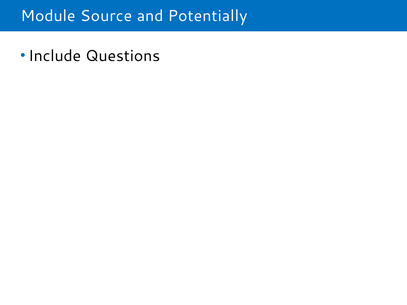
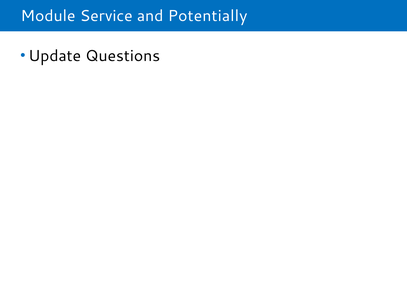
Source: Source -> Service
Include: Include -> Update
